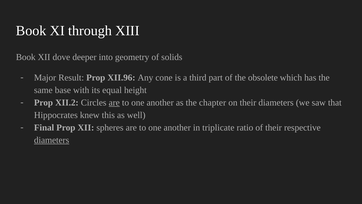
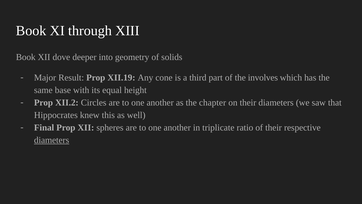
XII.96: XII.96 -> XII.19
obsolete: obsolete -> involves
are at (114, 102) underline: present -> none
